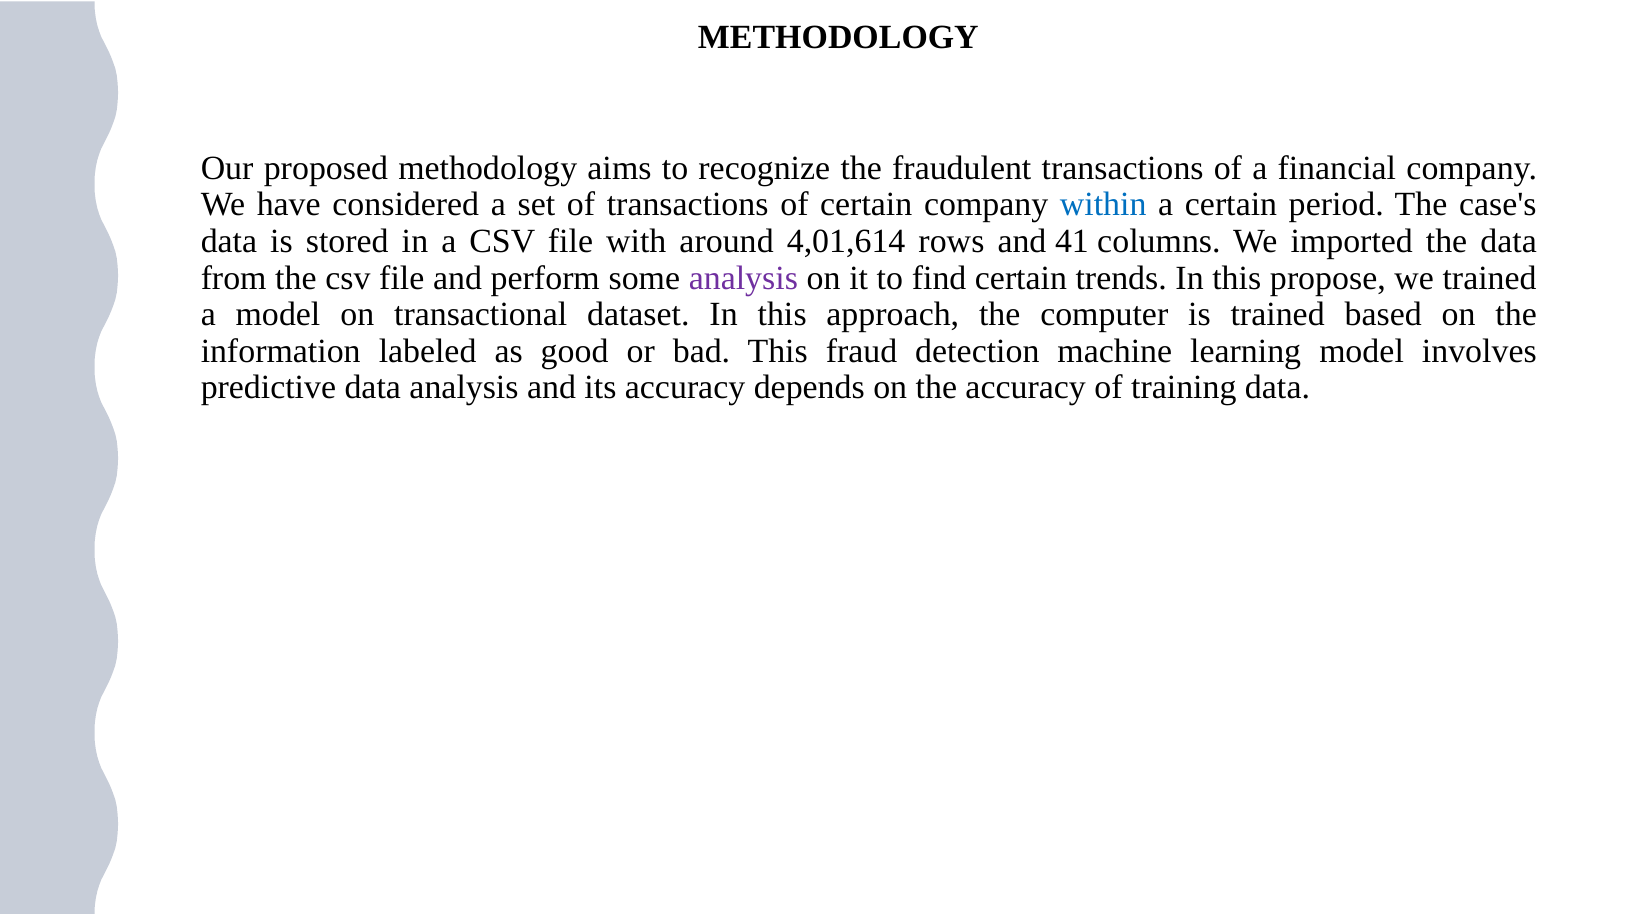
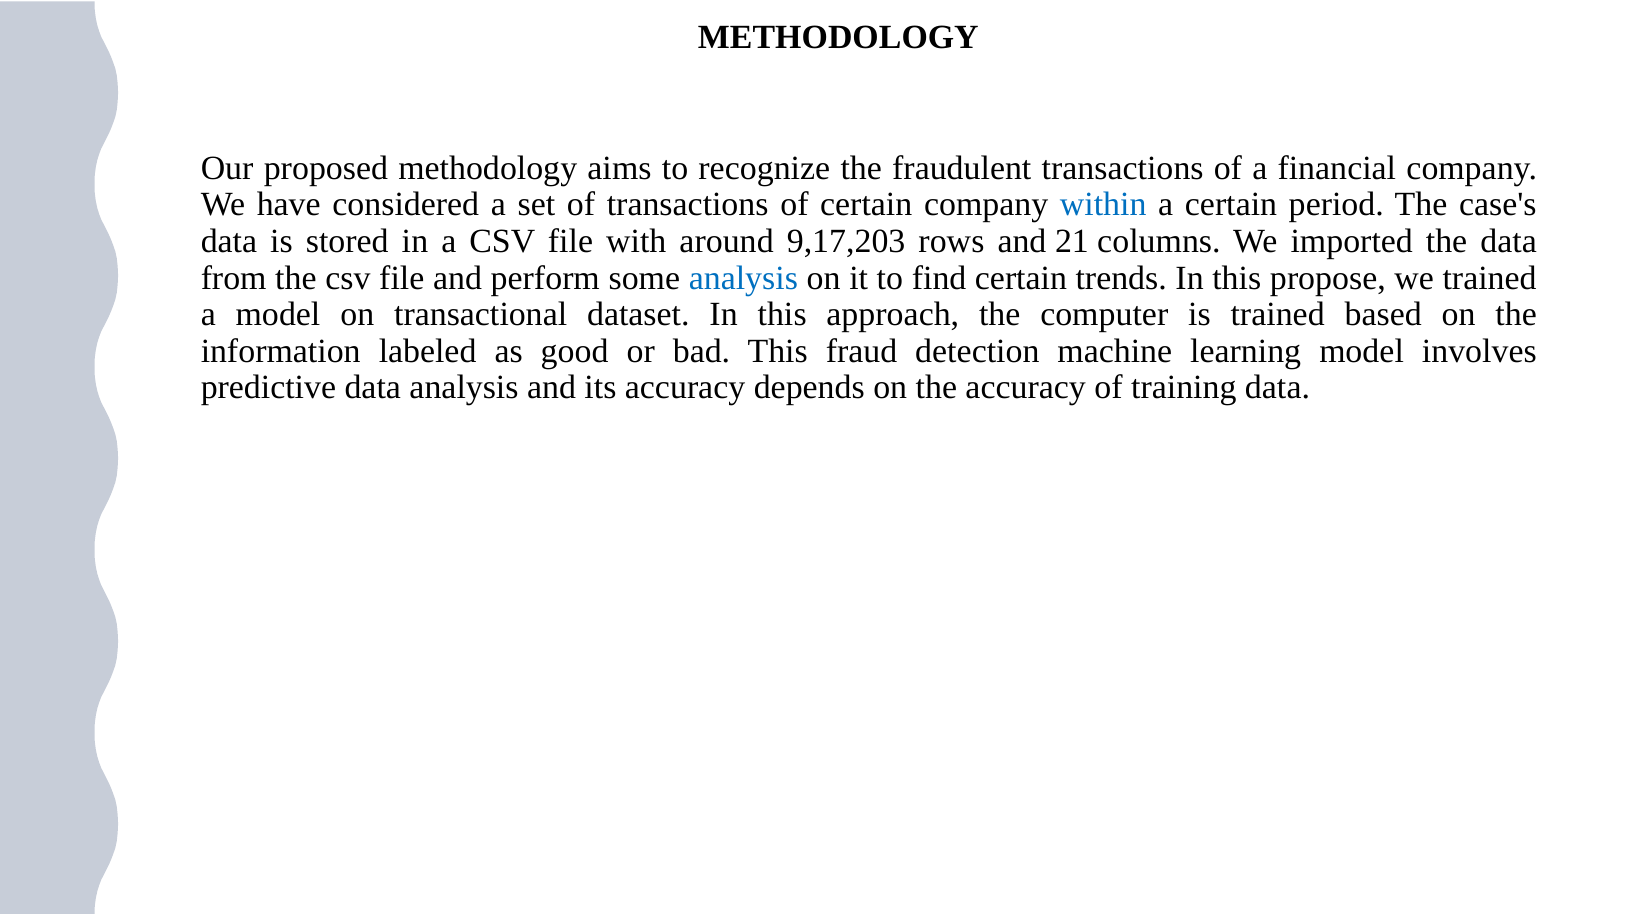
4,01,614: 4,01,614 -> 9,17,203
41: 41 -> 21
analysis at (743, 278) colour: purple -> blue
